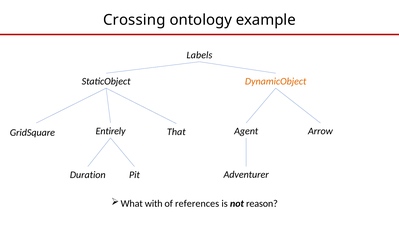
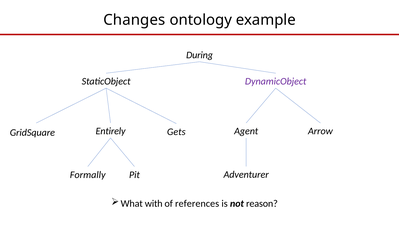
Crossing: Crossing -> Changes
Labels: Labels -> During
DynamicObject colour: orange -> purple
That: That -> Gets
Duration: Duration -> Formally
